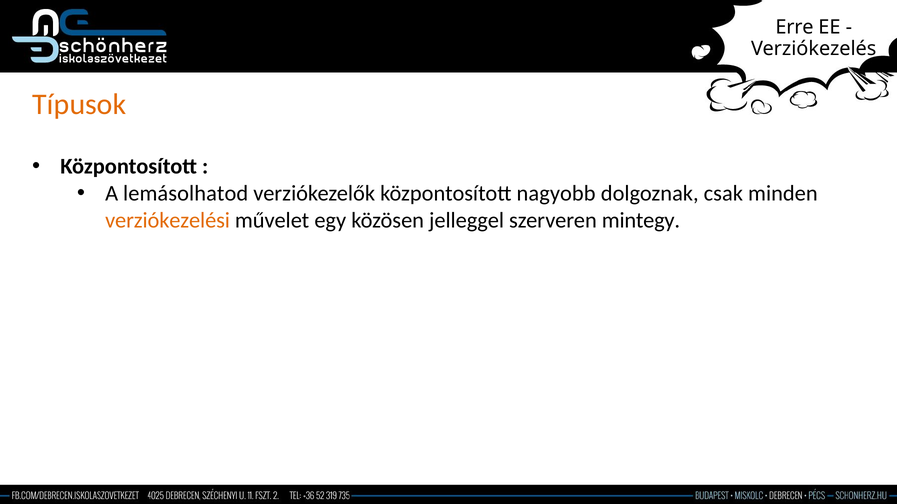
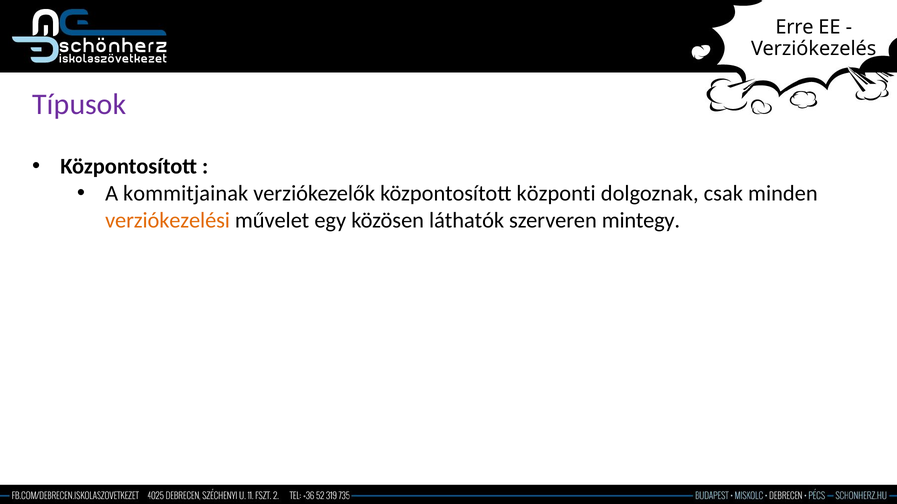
Típusok colour: orange -> purple
lemásolhatod: lemásolhatod -> kommitjainak
nagyobb: nagyobb -> központi
jelleggel: jelleggel -> láthatók
